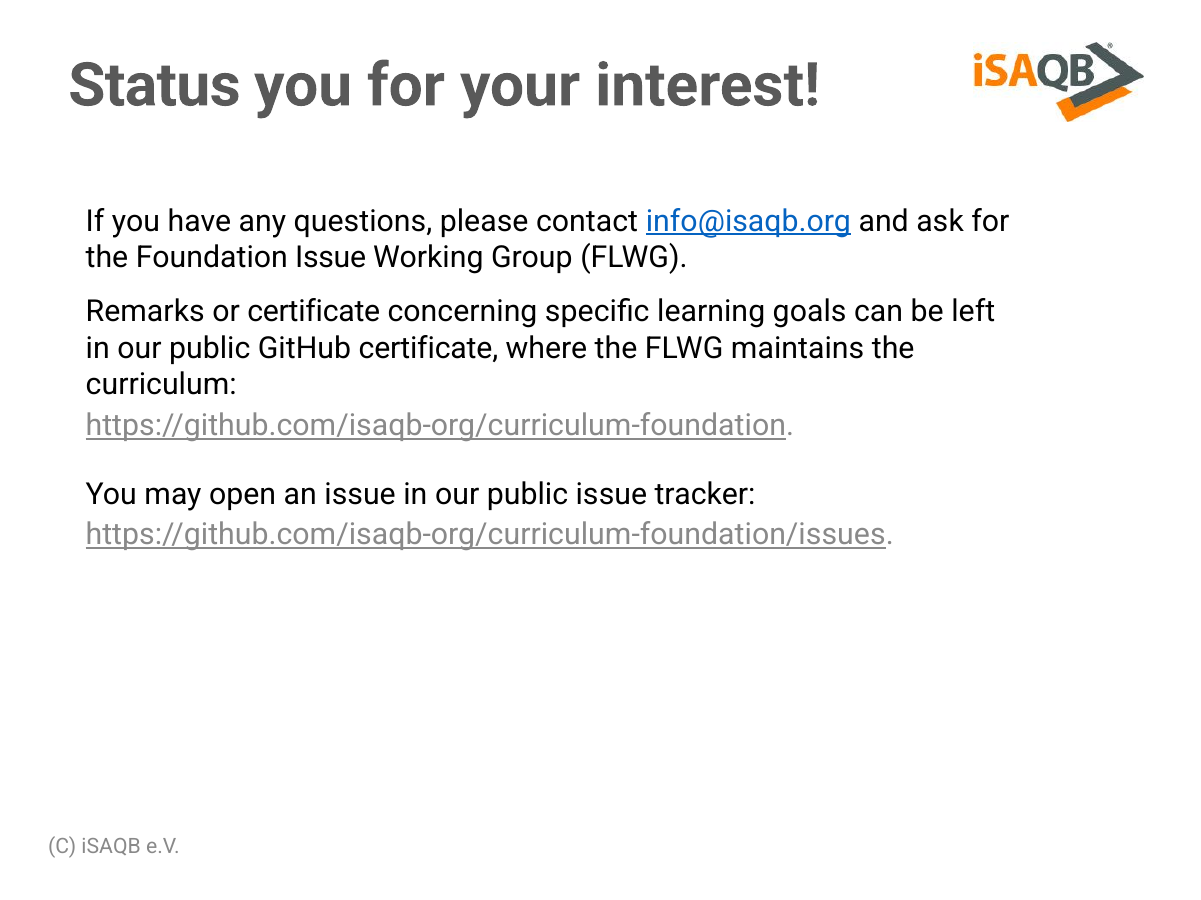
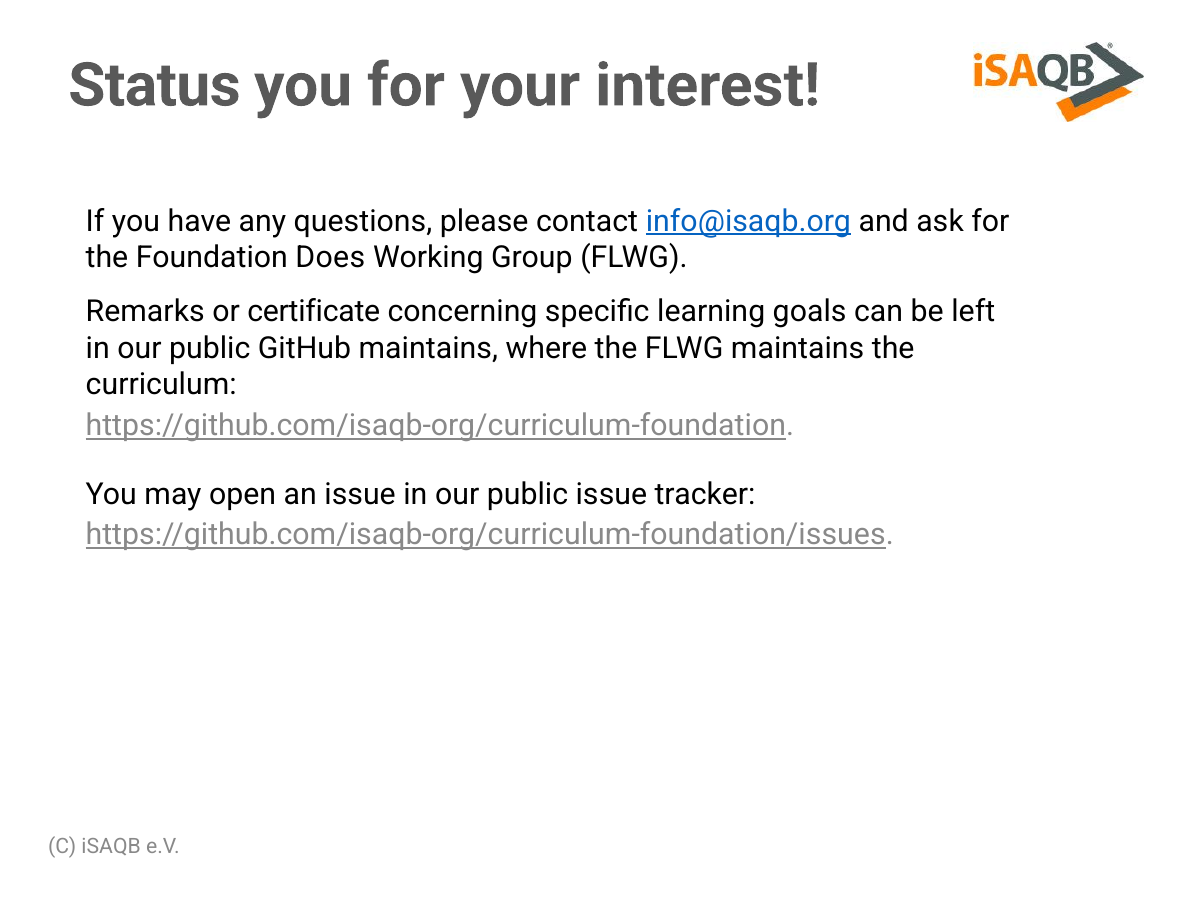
Foundation Issue: Issue -> Does
GitHub certificate: certificate -> maintains
